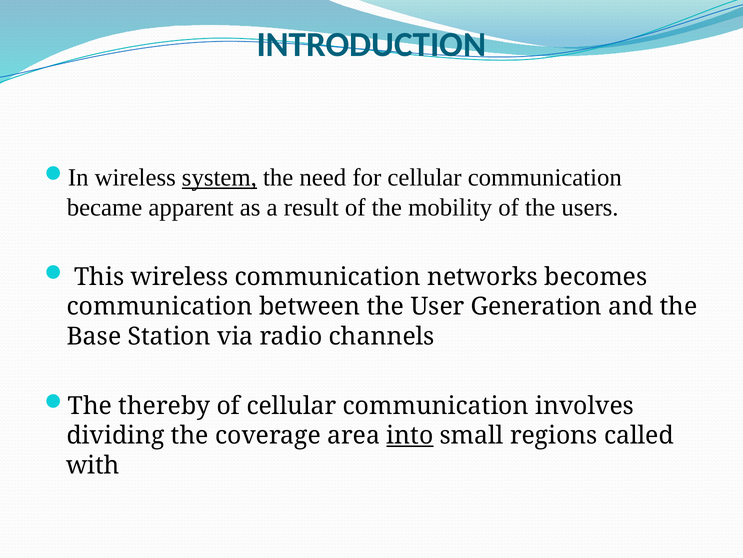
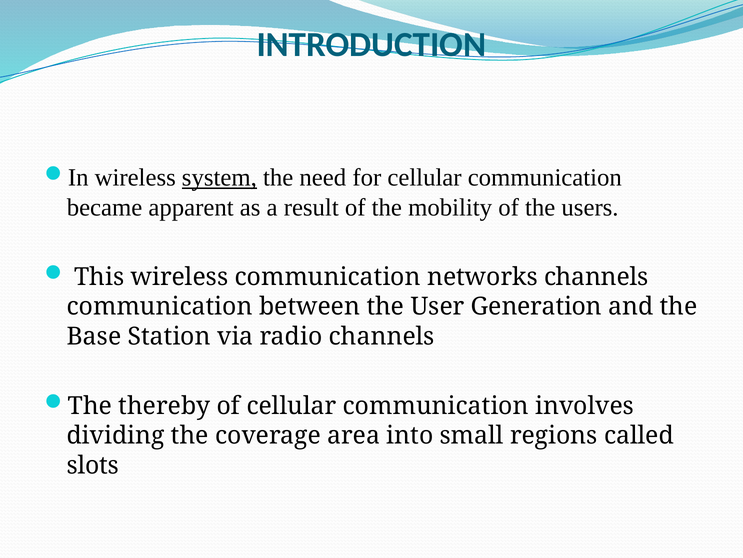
networks becomes: becomes -> channels
into underline: present -> none
with: with -> slots
